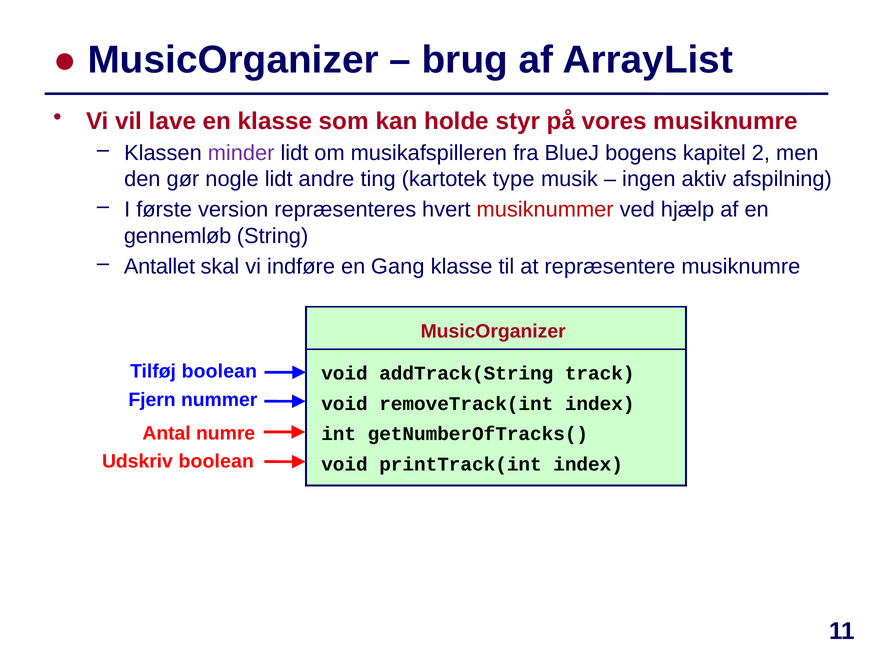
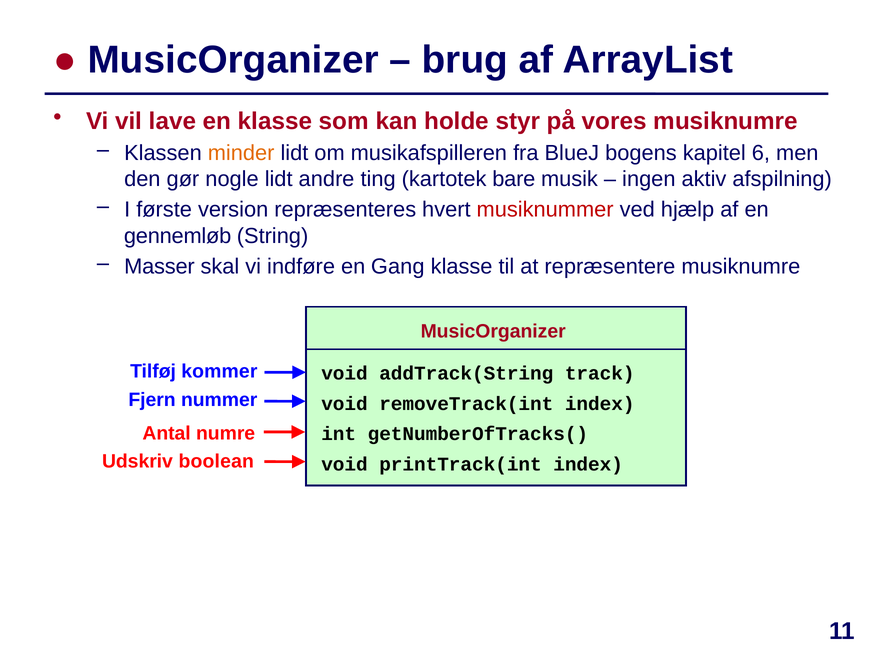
minder colour: purple -> orange
2: 2 -> 6
type: type -> bare
Antallet: Antallet -> Masser
Tilføj boolean: boolean -> kommer
